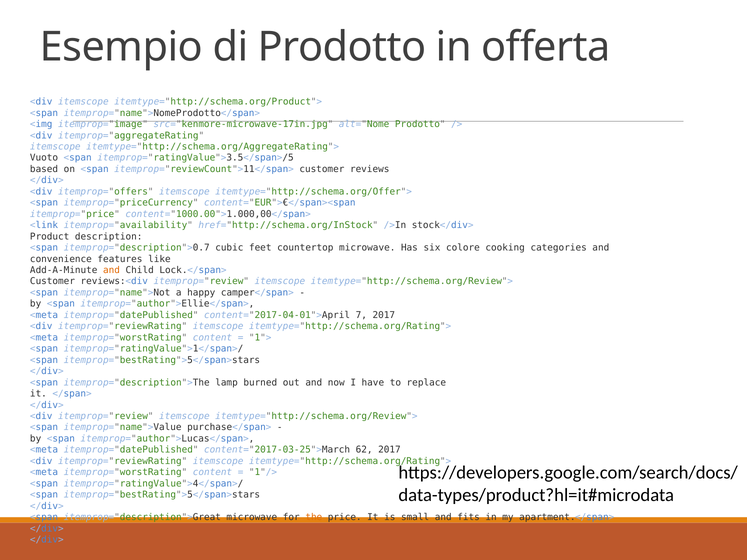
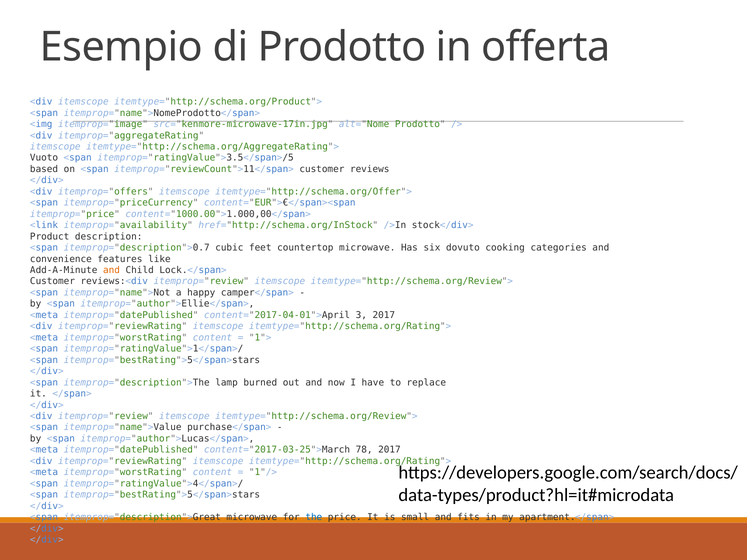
colore: colore -> dovuto
7: 7 -> 3
62: 62 -> 78
the colour: orange -> blue
